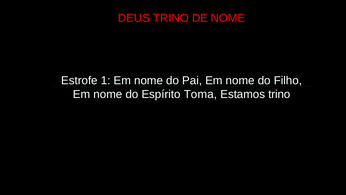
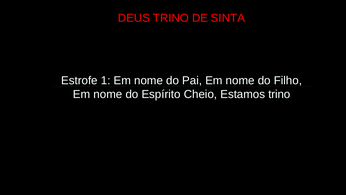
DE NOME: NOME -> SINTA
Toma: Toma -> Cheio
